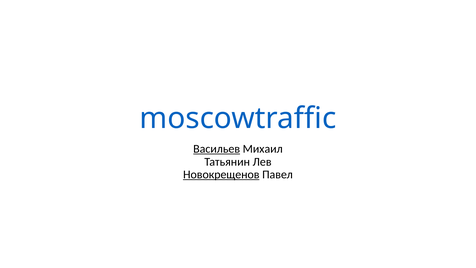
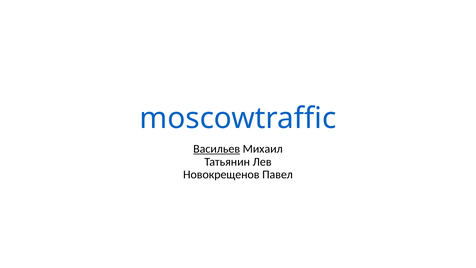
Новокрещенов underline: present -> none
